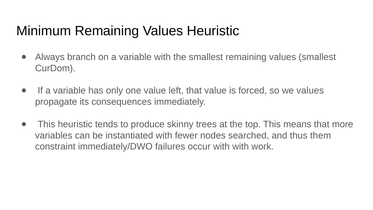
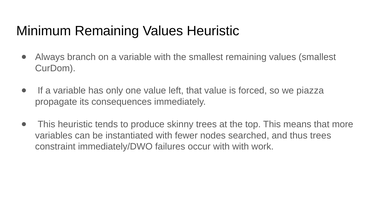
we values: values -> piazza
thus them: them -> trees
